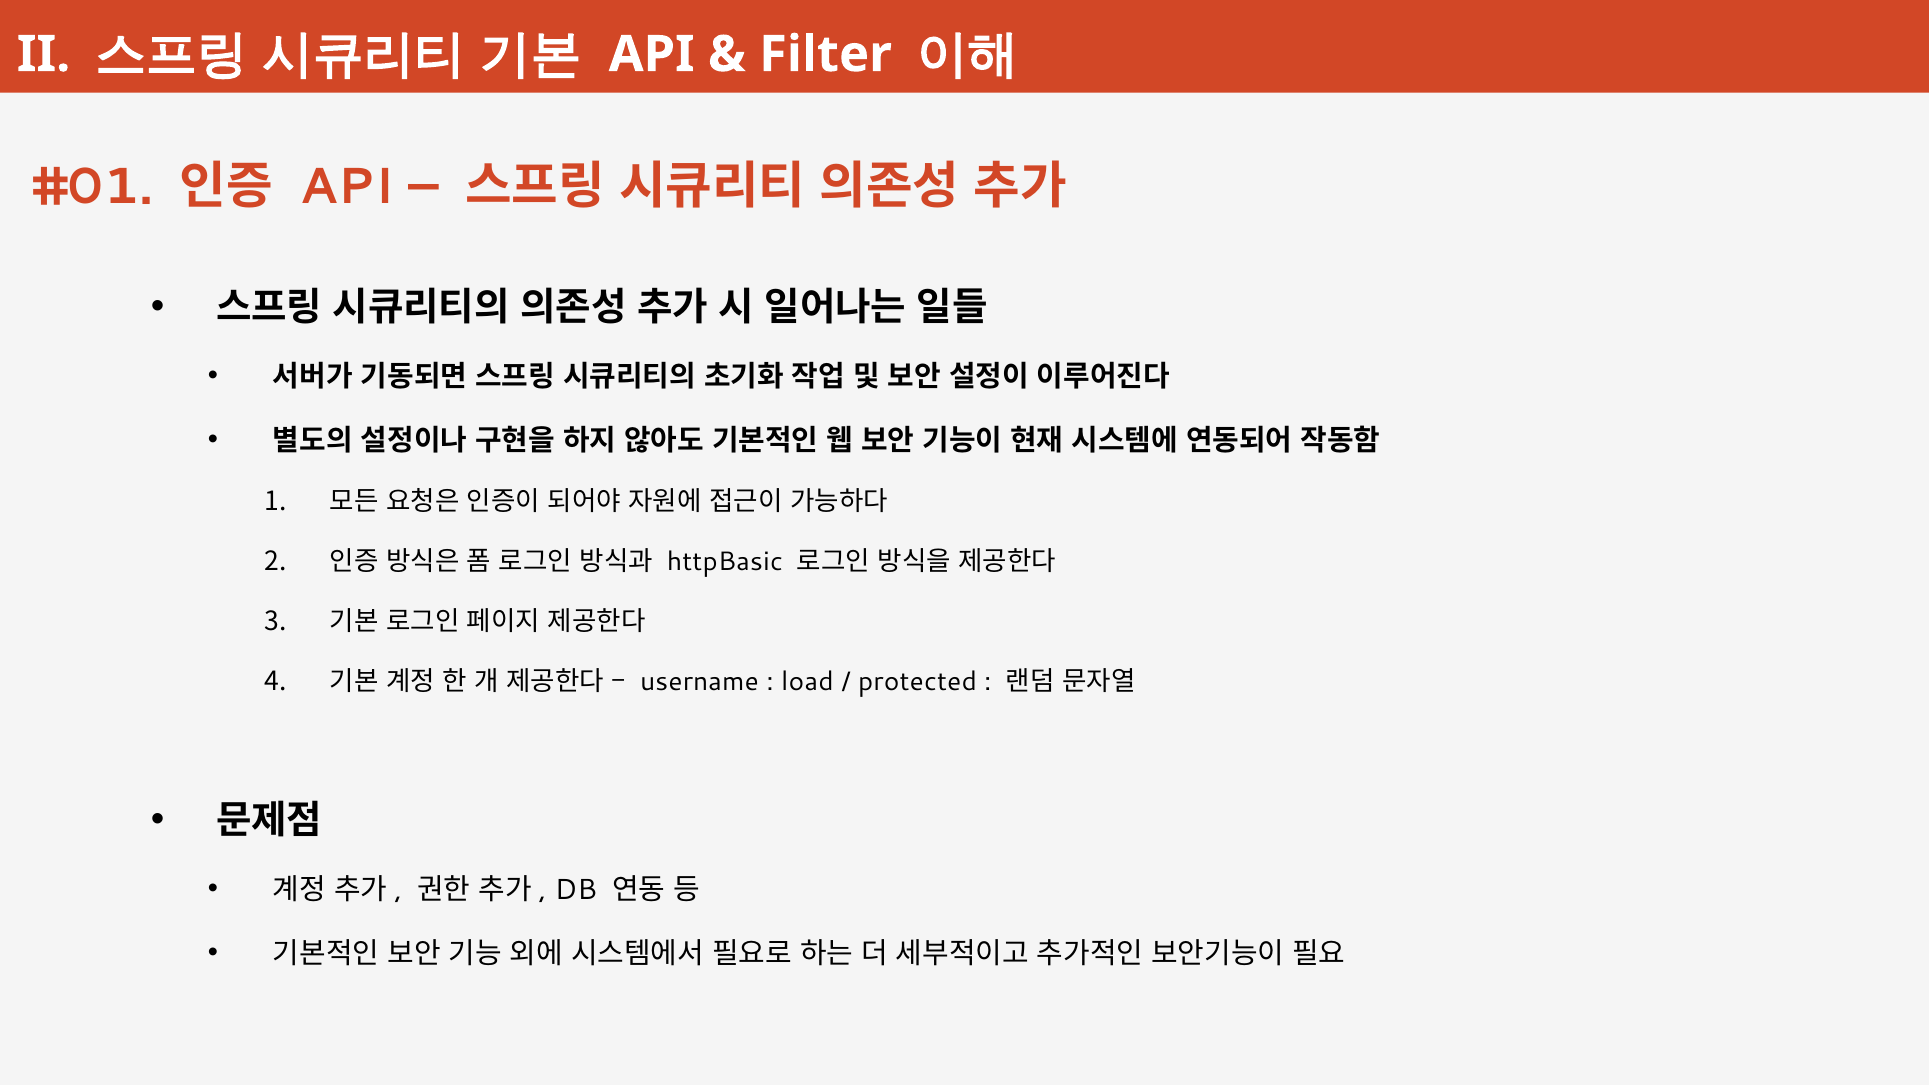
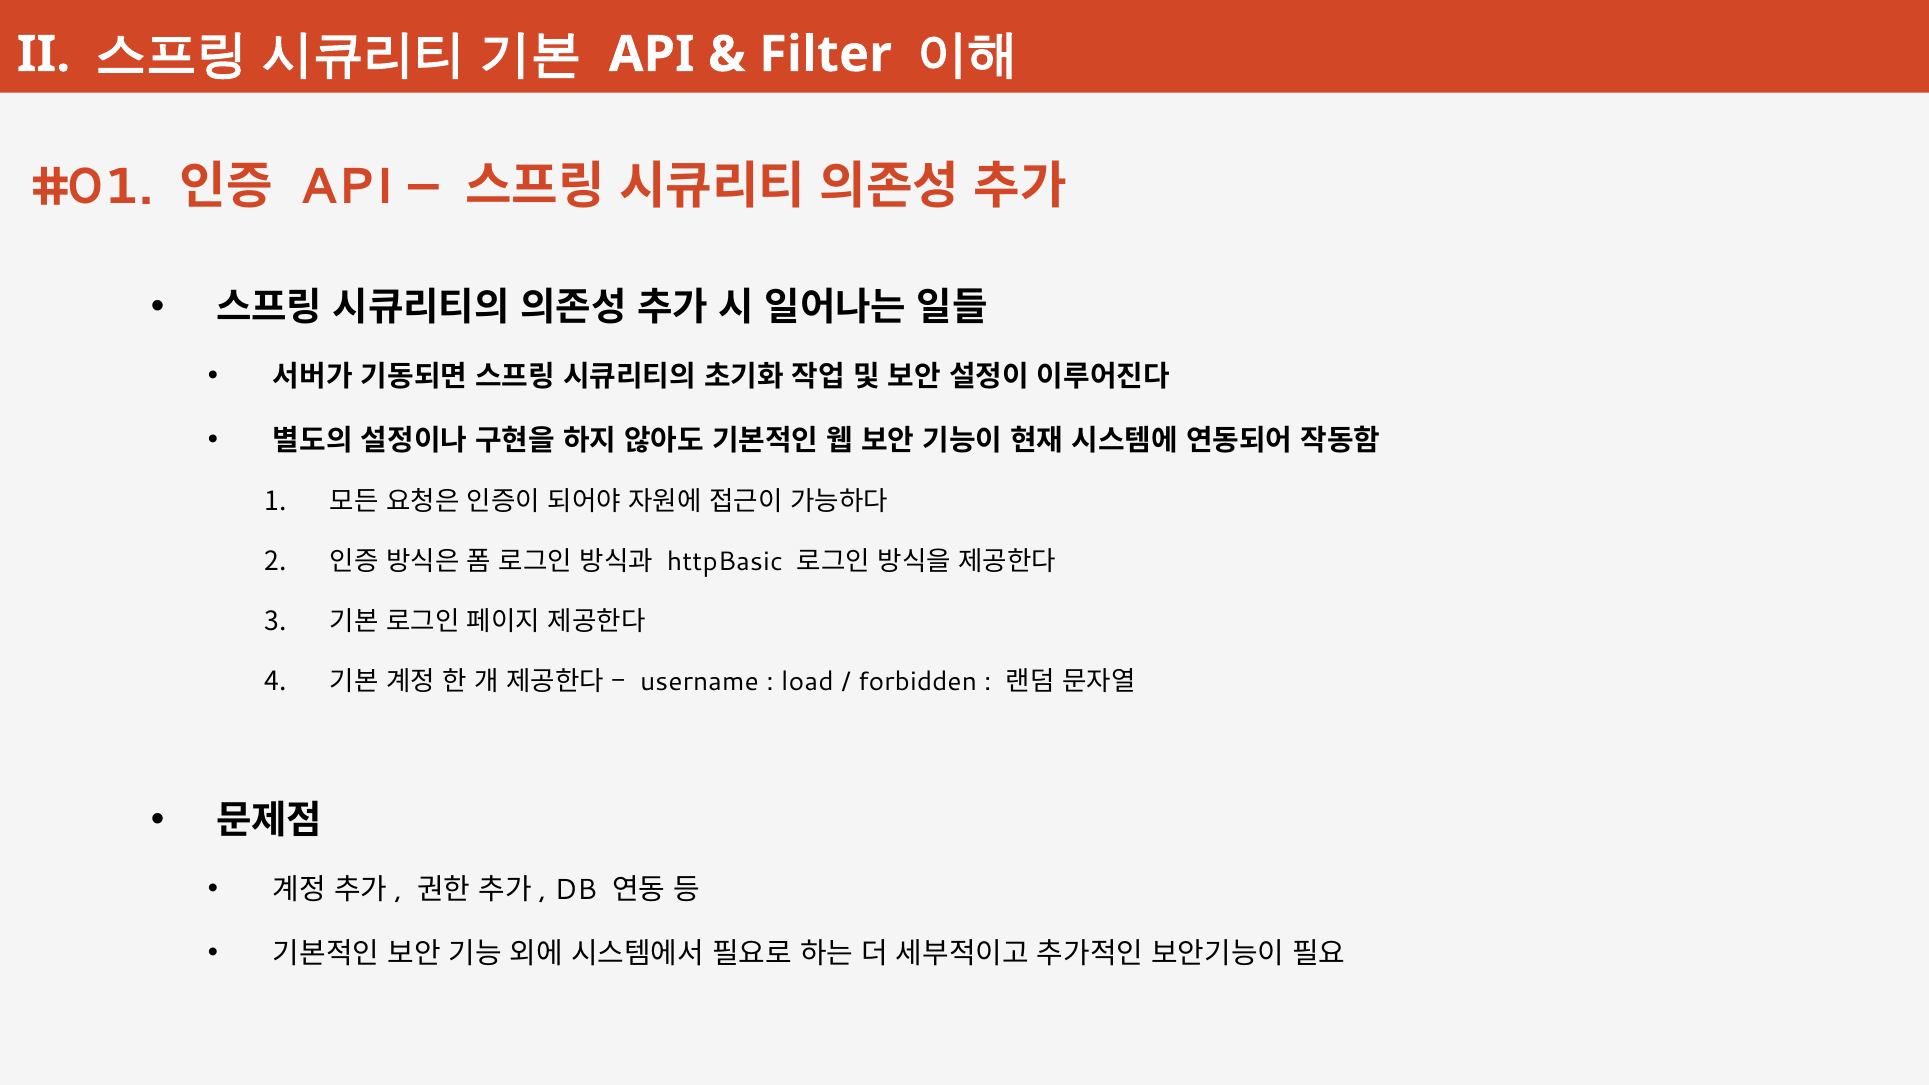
protected: protected -> forbidden
